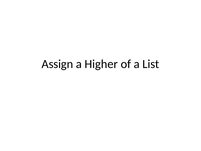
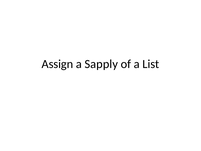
Higher: Higher -> Sapply
